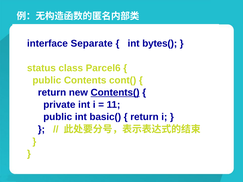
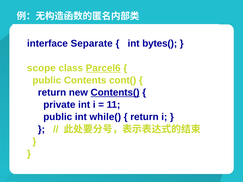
status: status -> scope
Parcel6 underline: none -> present
basic(: basic( -> while(
